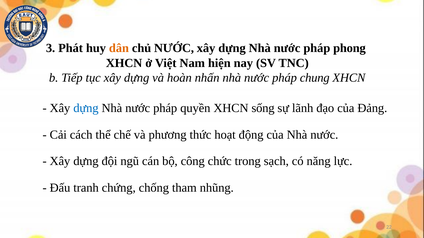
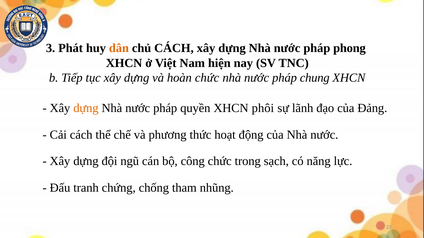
chủ NƯỚC: NƯỚC -> CÁCH
hoàn nhấn: nhấn -> chức
dựng at (86, 108) colour: blue -> orange
sống: sống -> phôi
